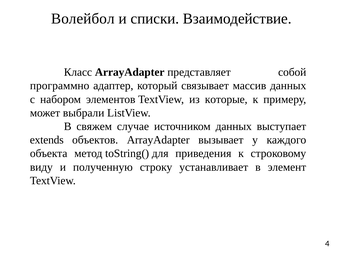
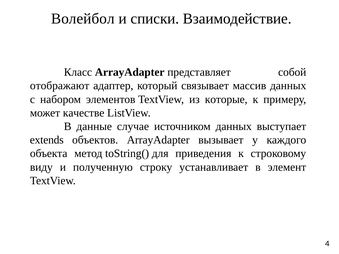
программно: программно -> отображают
выбрали: выбрали -> качестве
свяжем: свяжем -> данные
